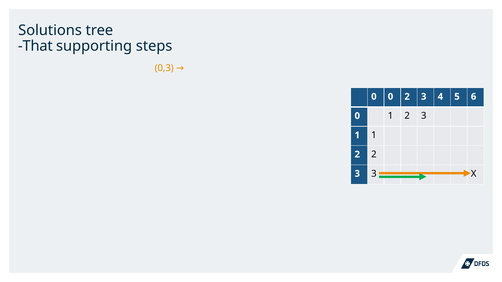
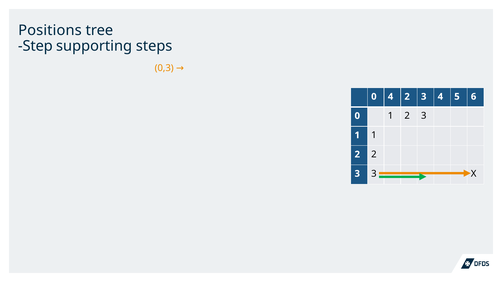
Solutions: Solutions -> Positions
That: That -> Step
0 0: 0 -> 4
